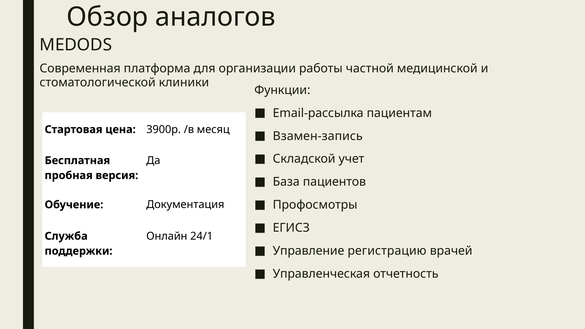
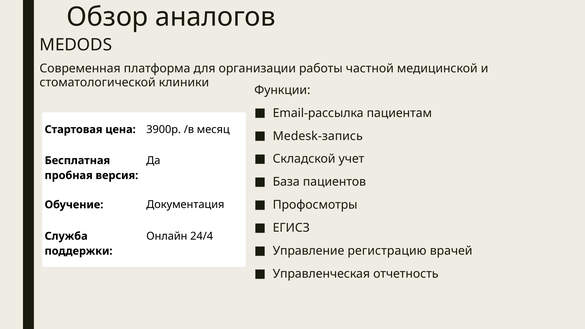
Взамен-запись: Взамен-запись -> Medesk-запись
24/1: 24/1 -> 24/4
